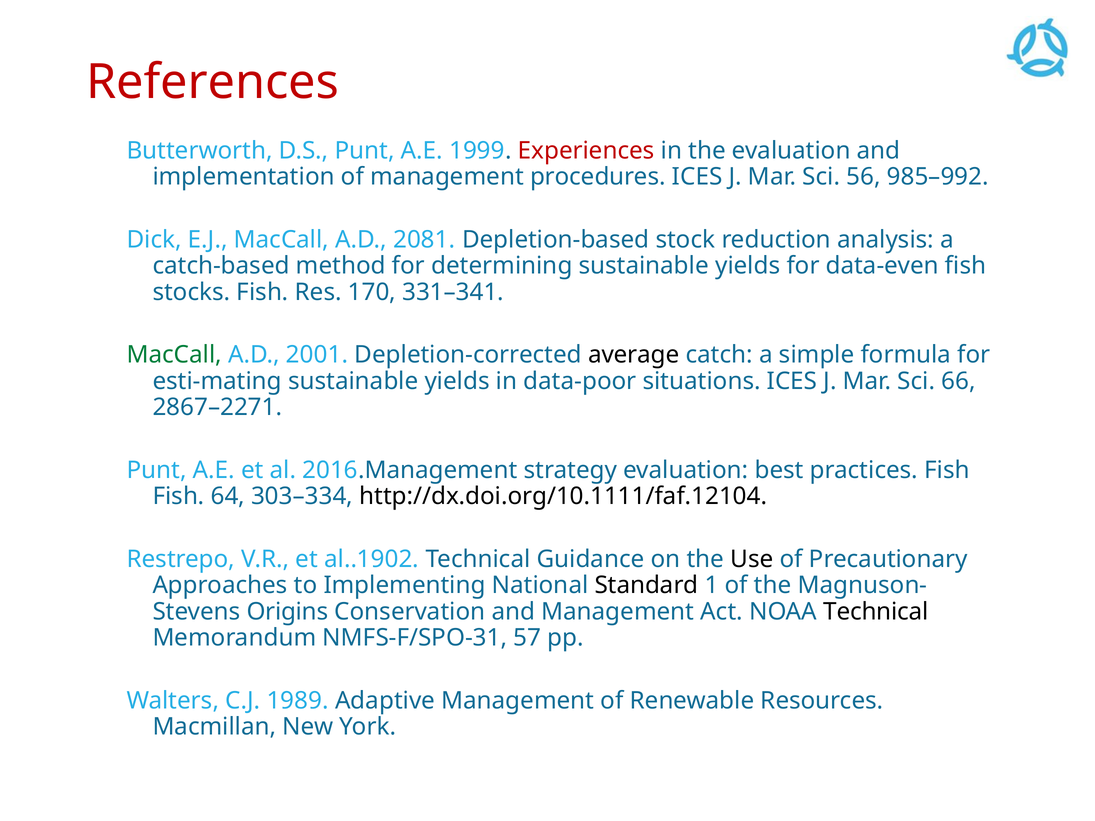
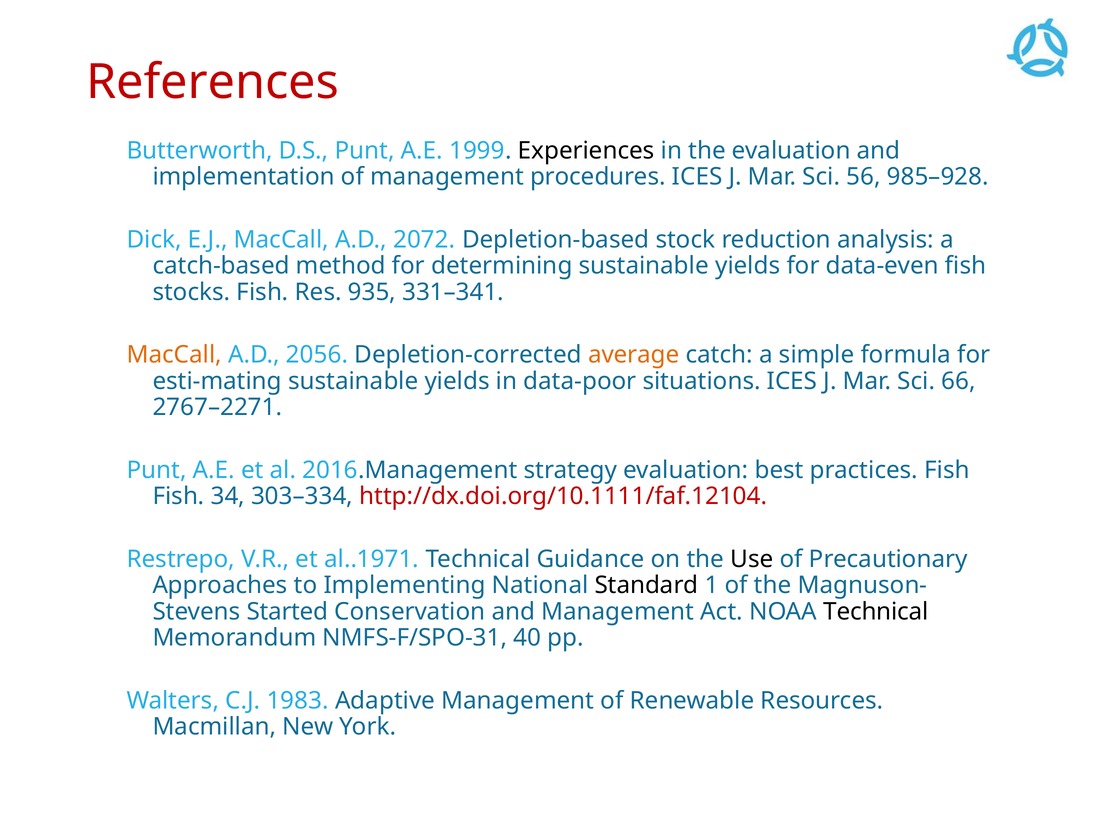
Experiences colour: red -> black
985–992: 985–992 -> 985–928
2081: 2081 -> 2072
170: 170 -> 935
MacCall at (174, 355) colour: green -> orange
2001: 2001 -> 2056
average colour: black -> orange
2867–2271: 2867–2271 -> 2767–2271
64: 64 -> 34
http://dx.doi.org/10.1111/faf.12104 colour: black -> red
al..1902: al..1902 -> al..1971
Origins: Origins -> Started
57: 57 -> 40
1989: 1989 -> 1983
